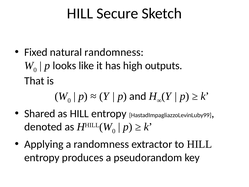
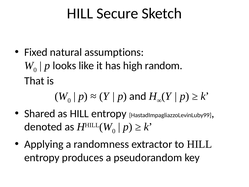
natural randomness: randomness -> assumptions
outputs: outputs -> random
